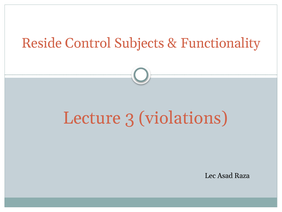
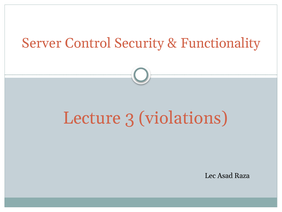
Reside: Reside -> Server
Subjects: Subjects -> Security
